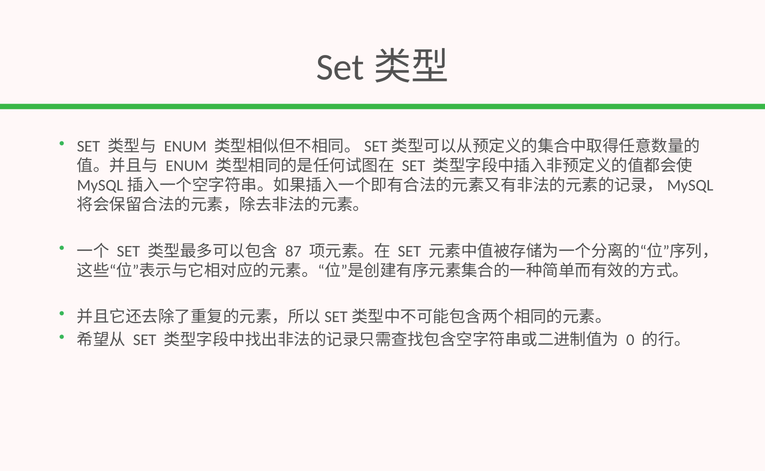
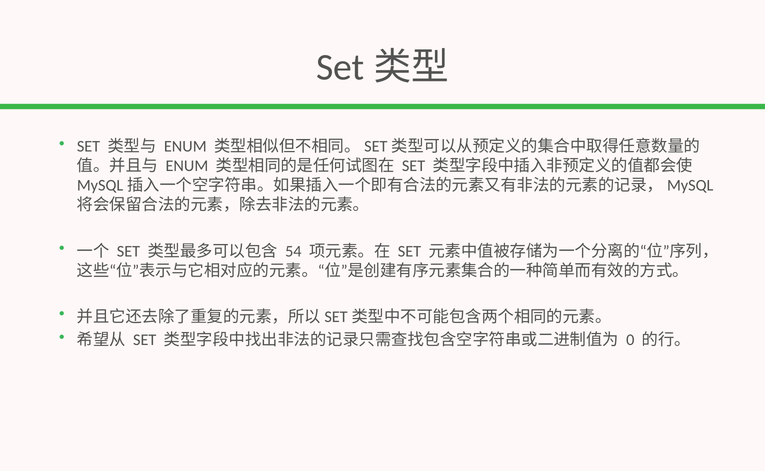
87: 87 -> 54
